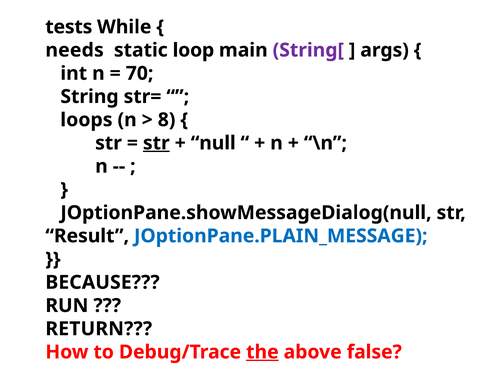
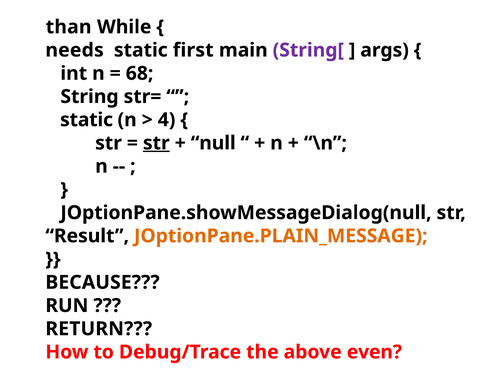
tests: tests -> than
loop: loop -> first
70: 70 -> 68
loops at (86, 120): loops -> static
8: 8 -> 4
JOptionPane.PLAIN_MESSAGE colour: blue -> orange
the underline: present -> none
false: false -> even
